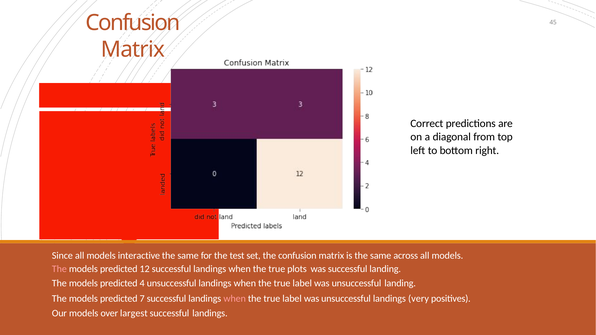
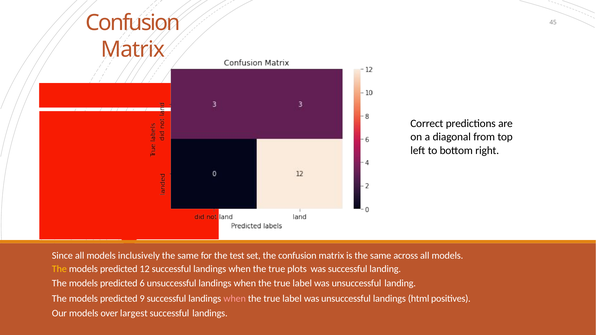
interactive: interactive -> inclusively
The at (59, 269) colour: pink -> yellow
4: 4 -> 6
7: 7 -> 9
very: very -> html
